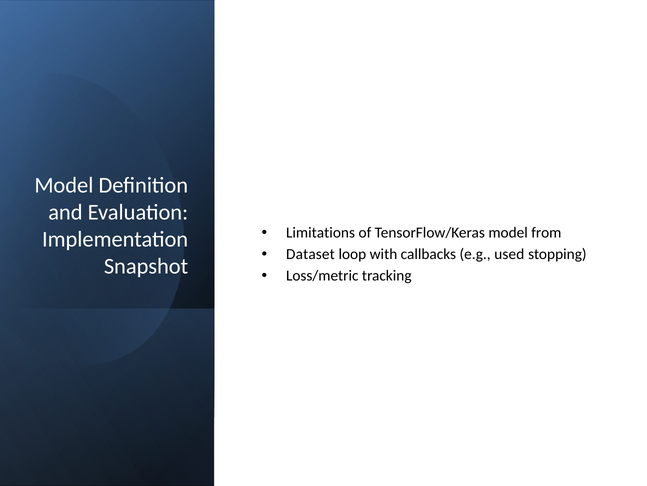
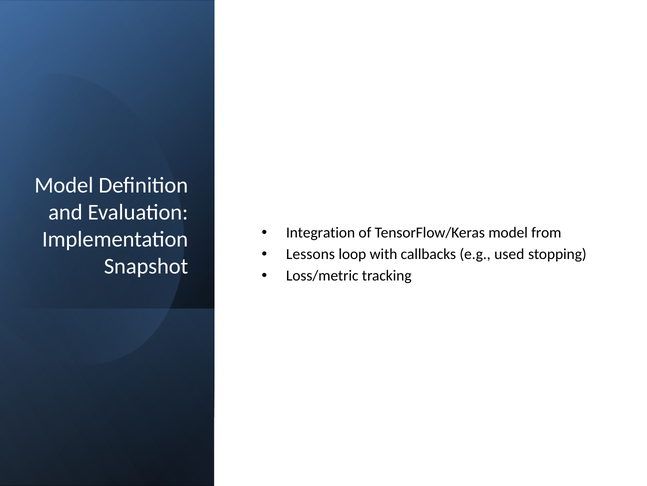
Limitations: Limitations -> Integration
Dataset: Dataset -> Lessons
